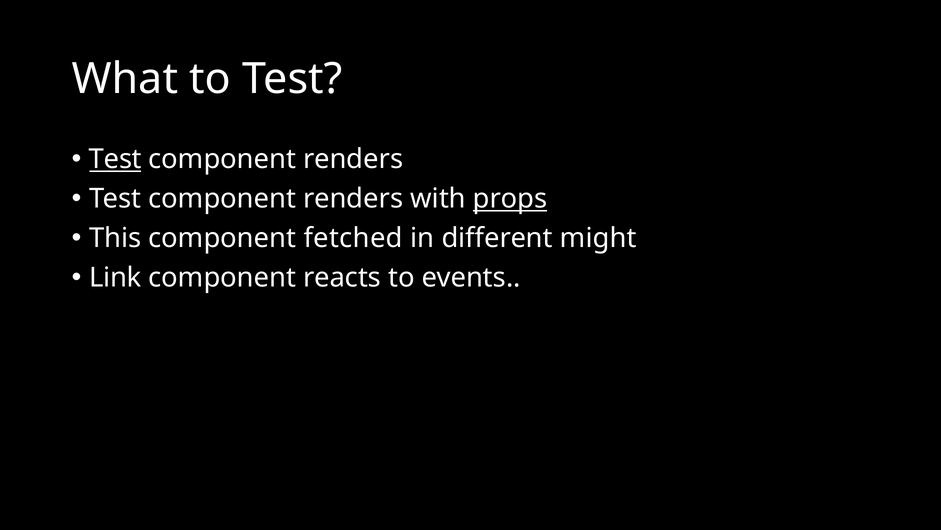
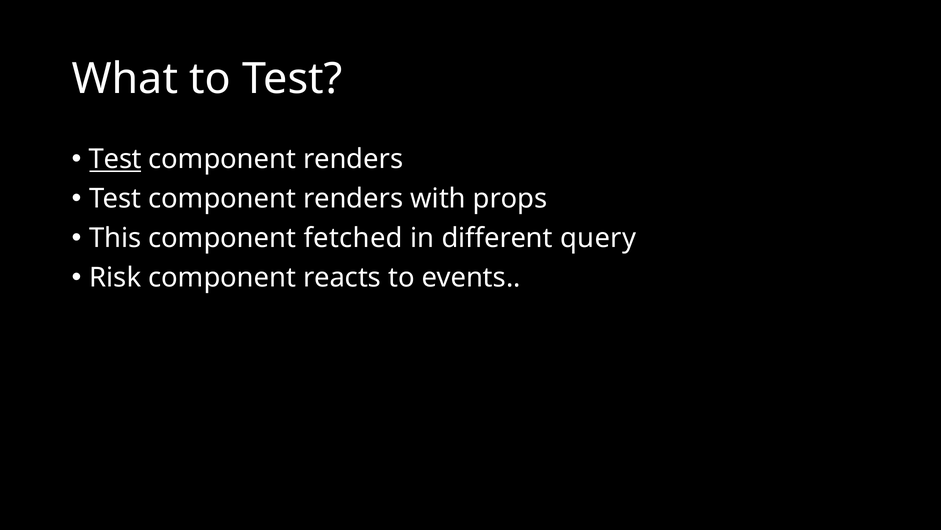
props underline: present -> none
might: might -> query
Link: Link -> Risk
